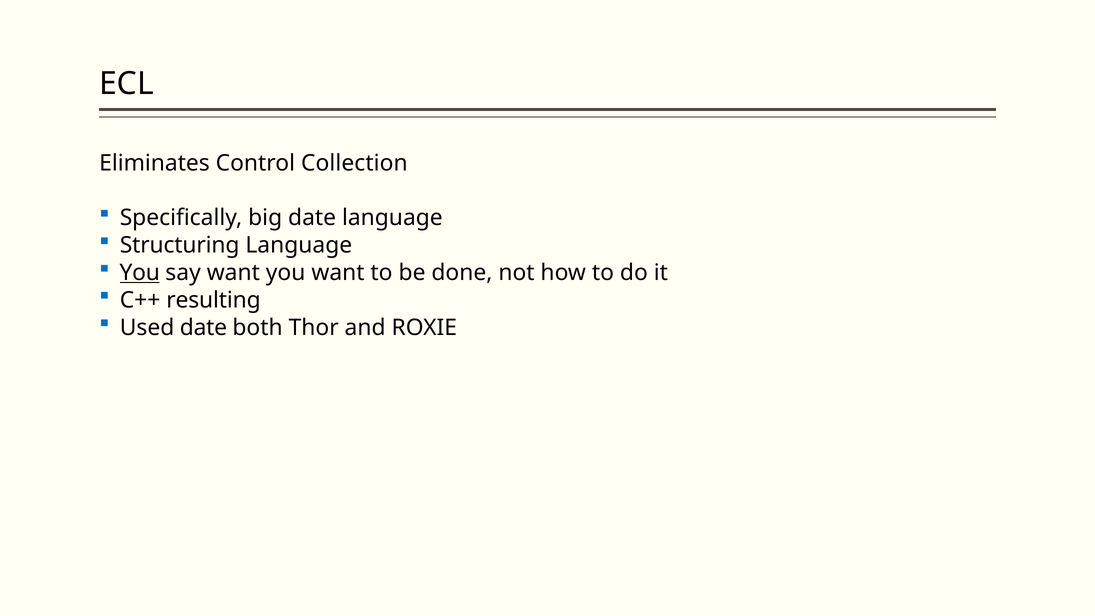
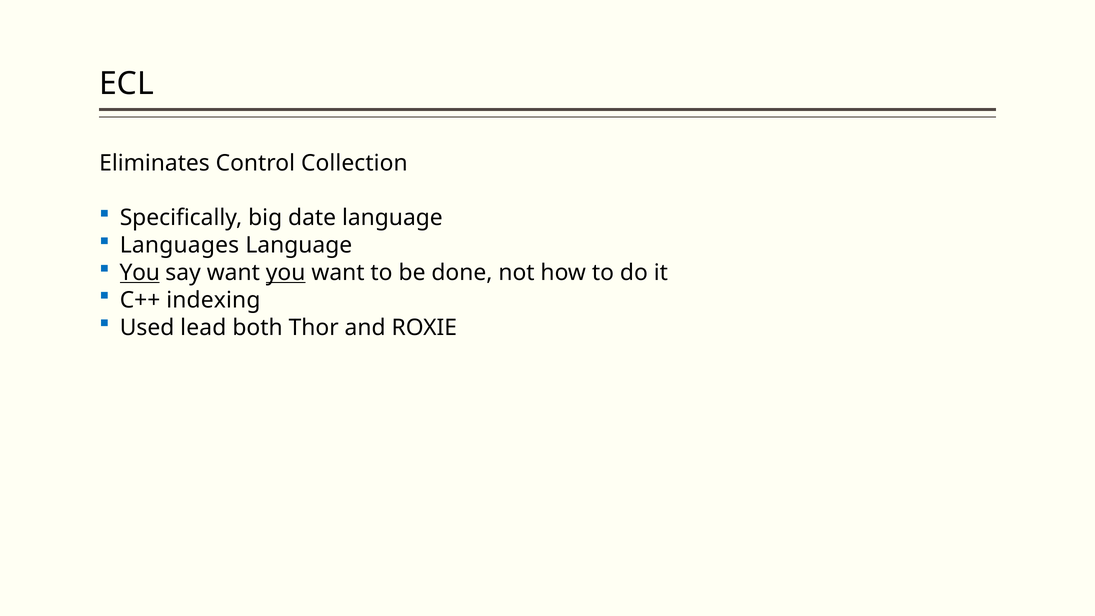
Structuring: Structuring -> Languages
you at (286, 273) underline: none -> present
resulting: resulting -> indexing
Used date: date -> lead
